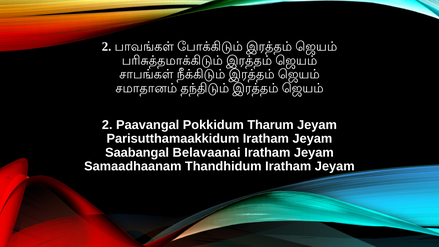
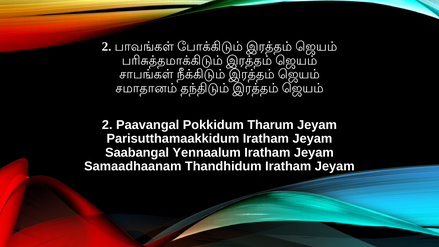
Belavaanai: Belavaanai -> Yennaalum
